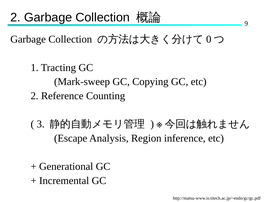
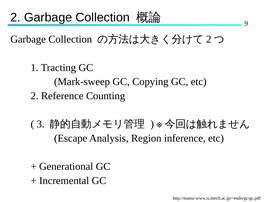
0 at (209, 39): 0 -> 2
